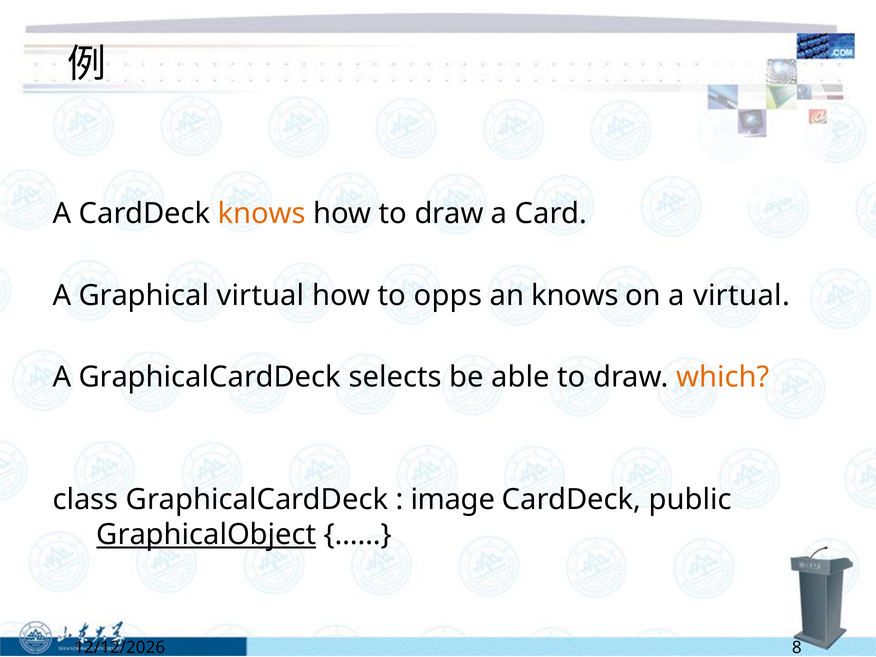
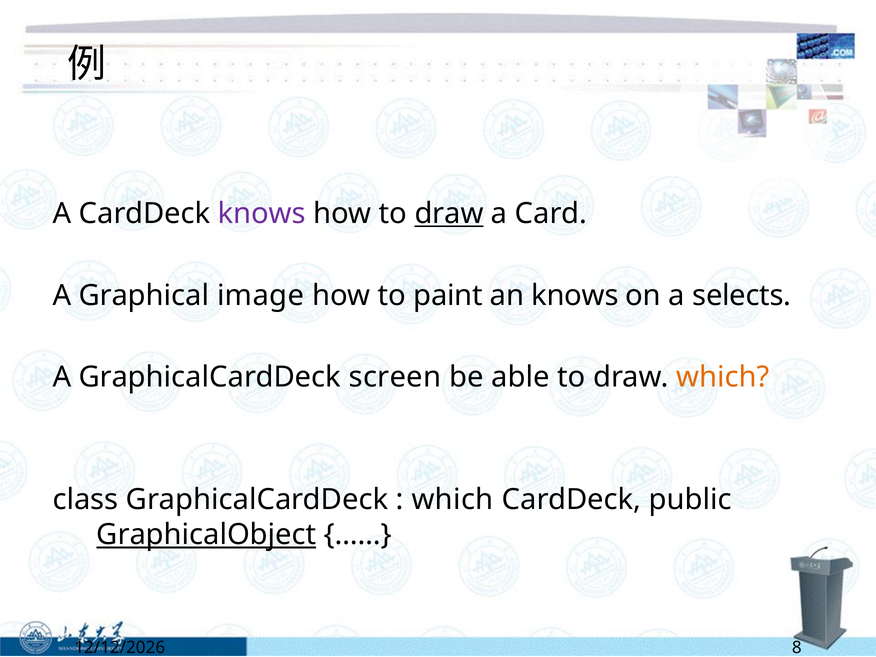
knows at (262, 214) colour: orange -> purple
draw at (449, 214) underline: none -> present
Graphical virtual: virtual -> image
opps: opps -> paint
a virtual: virtual -> selects
selects: selects -> screen
image at (453, 500): image -> which
